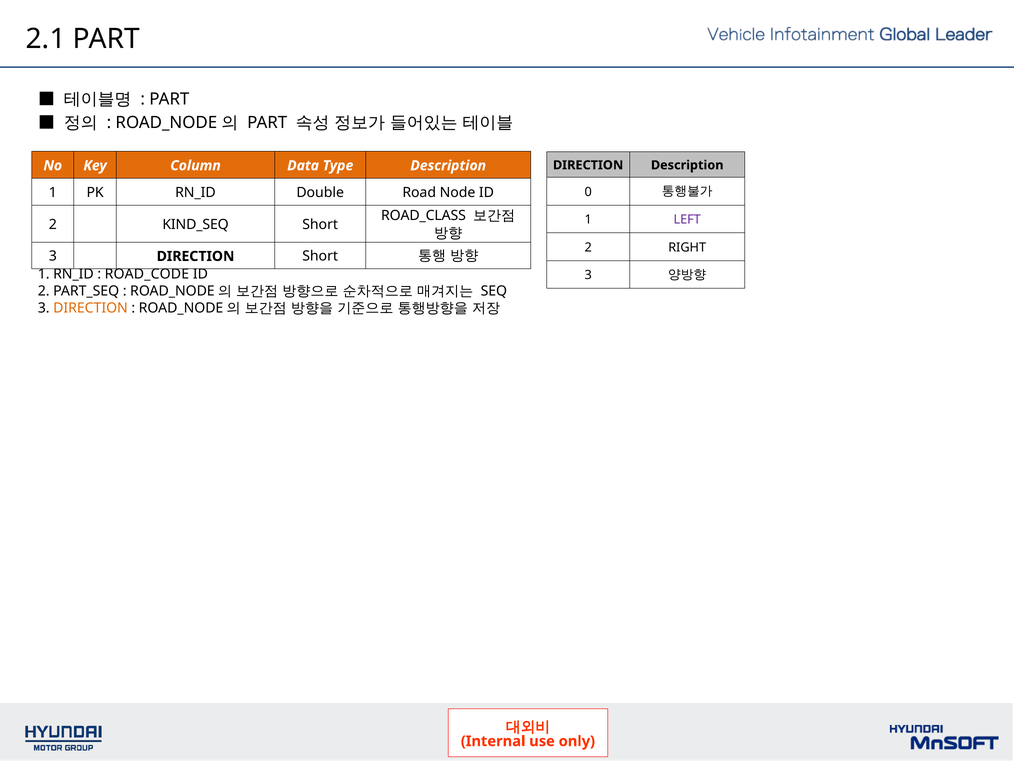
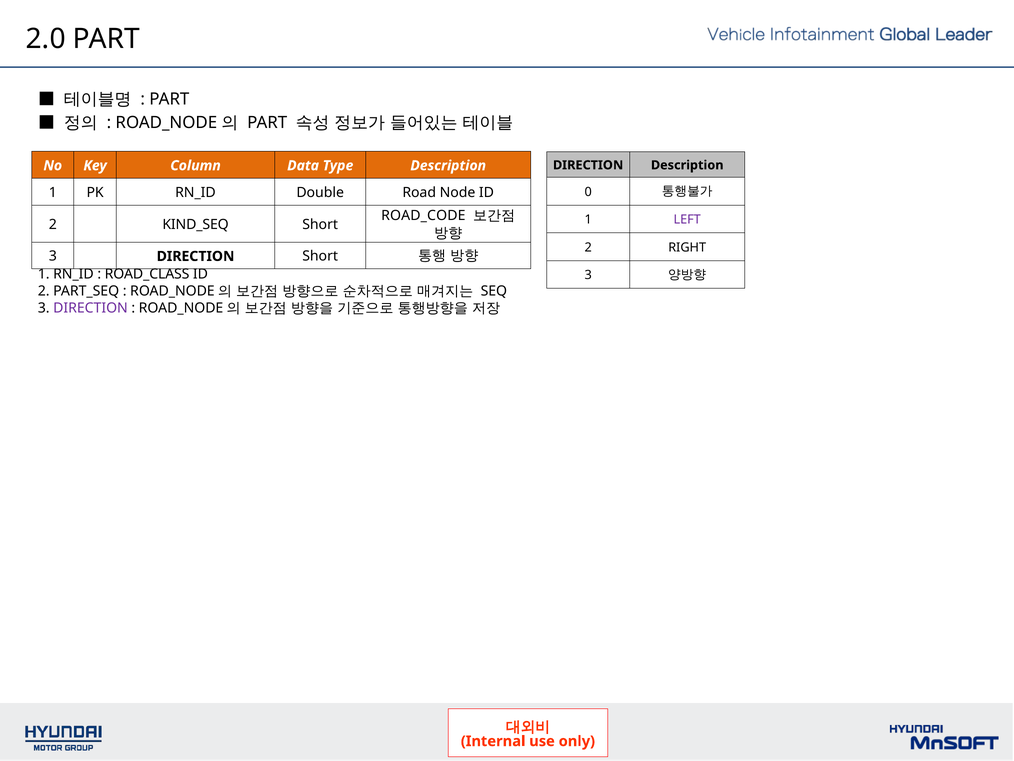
2.1: 2.1 -> 2.0
ROAD_CLASS: ROAD_CLASS -> ROAD_CODE
ROAD_CODE: ROAD_CODE -> ROAD_CLASS
DIRECTION at (90, 308) colour: orange -> purple
